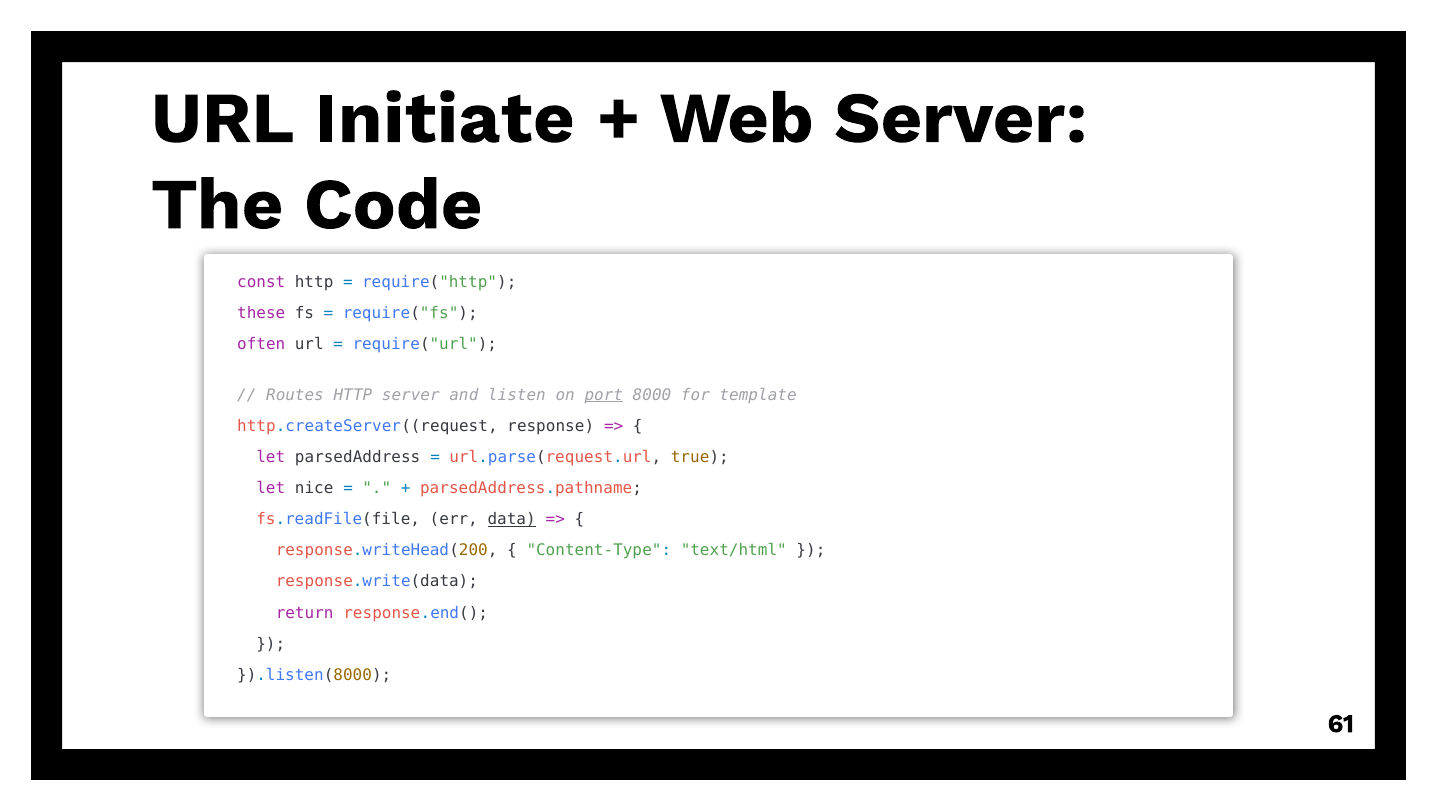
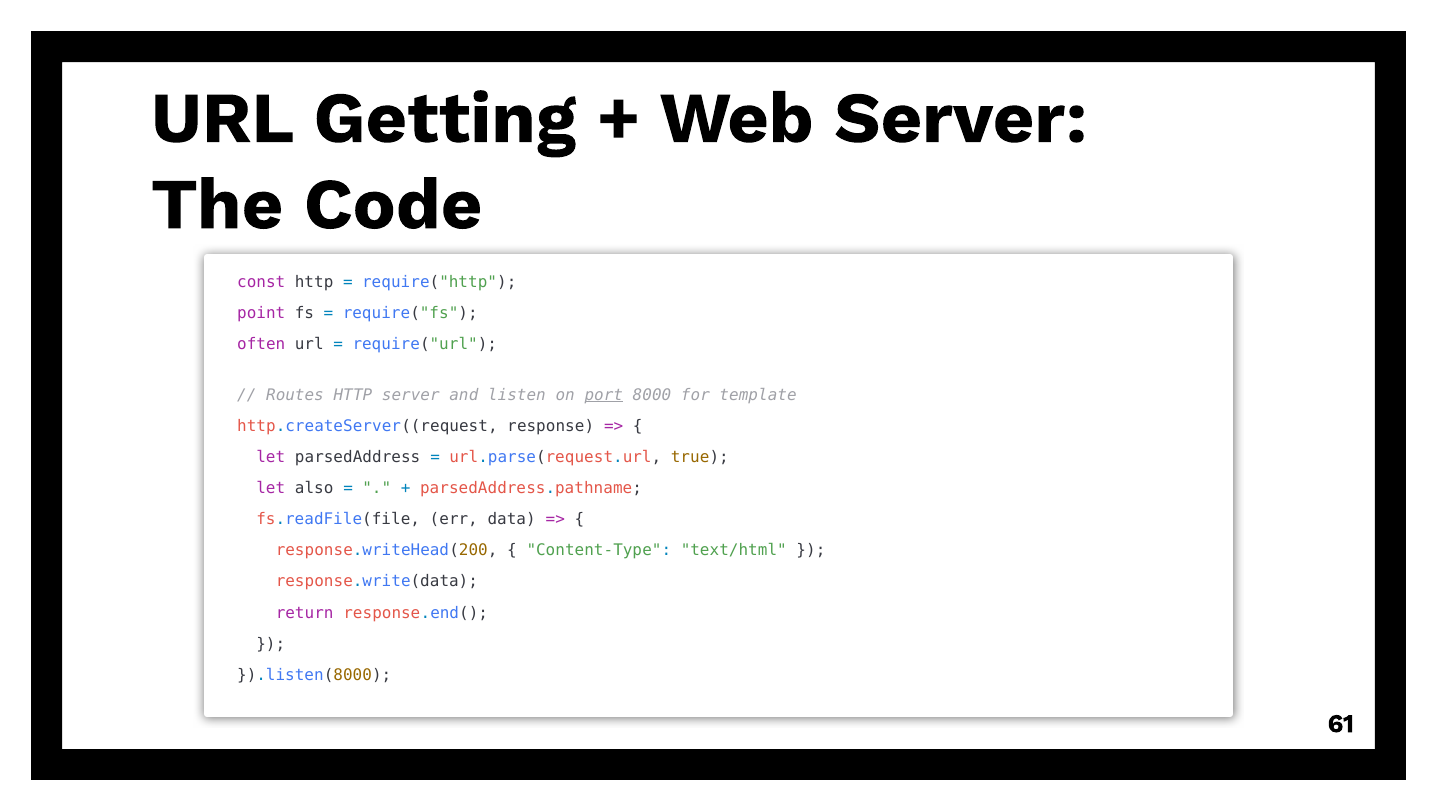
Initiate: Initiate -> Getting
these: these -> point
nice: nice -> also
data underline: present -> none
